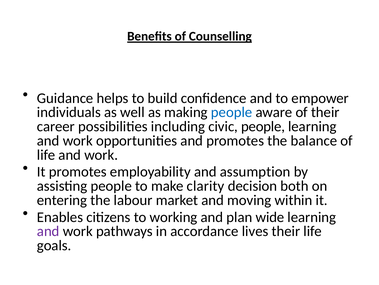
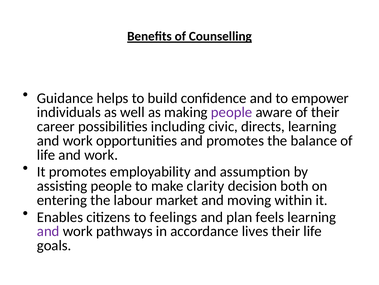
people at (232, 112) colour: blue -> purple
civic people: people -> directs
working: working -> feelings
wide: wide -> feels
